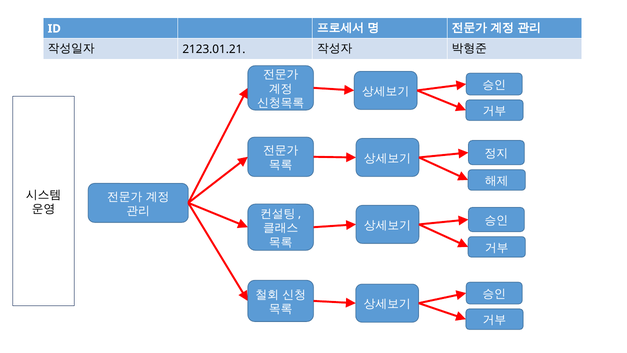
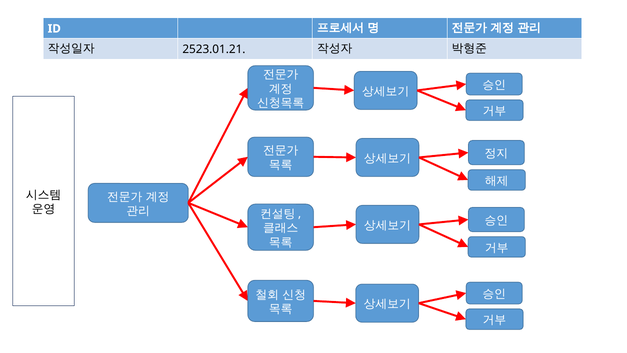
2123.01.21: 2123.01.21 -> 2523.01.21
